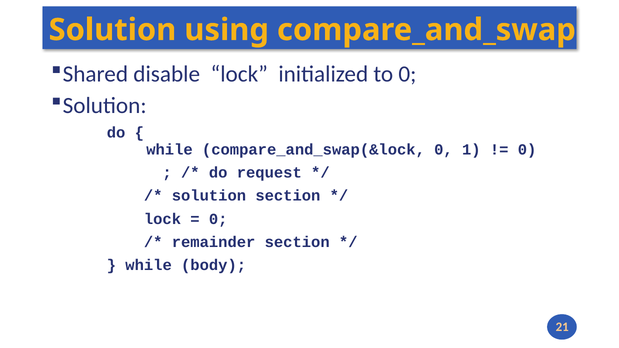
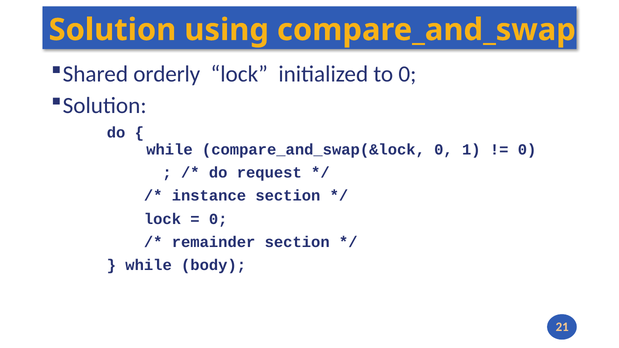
disable: disable -> orderly
solution at (209, 196): solution -> instance
